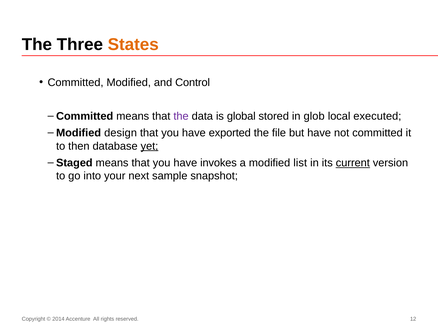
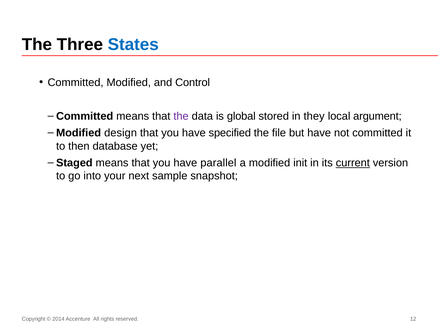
States colour: orange -> blue
glob: glob -> they
executed: executed -> argument
exported: exported -> specified
yet underline: present -> none
invokes: invokes -> parallel
list: list -> init
